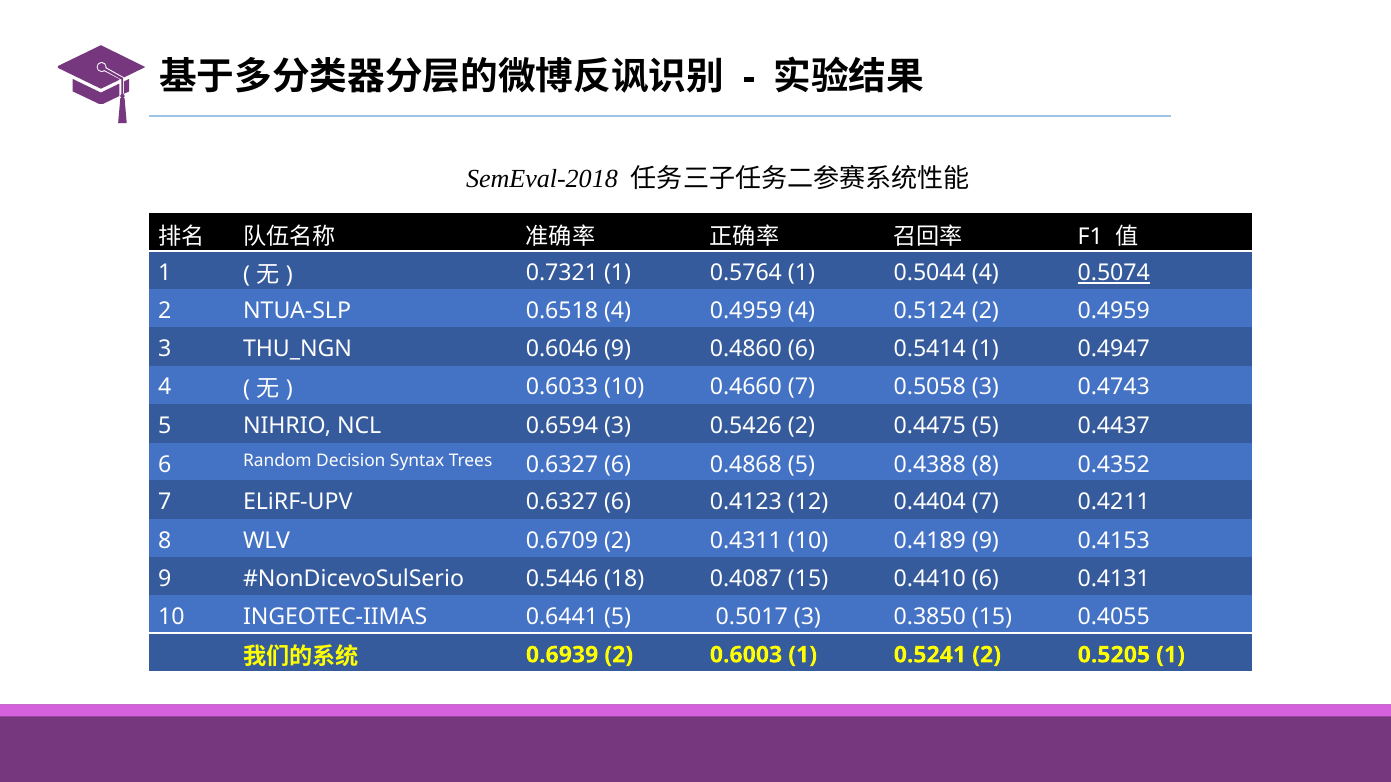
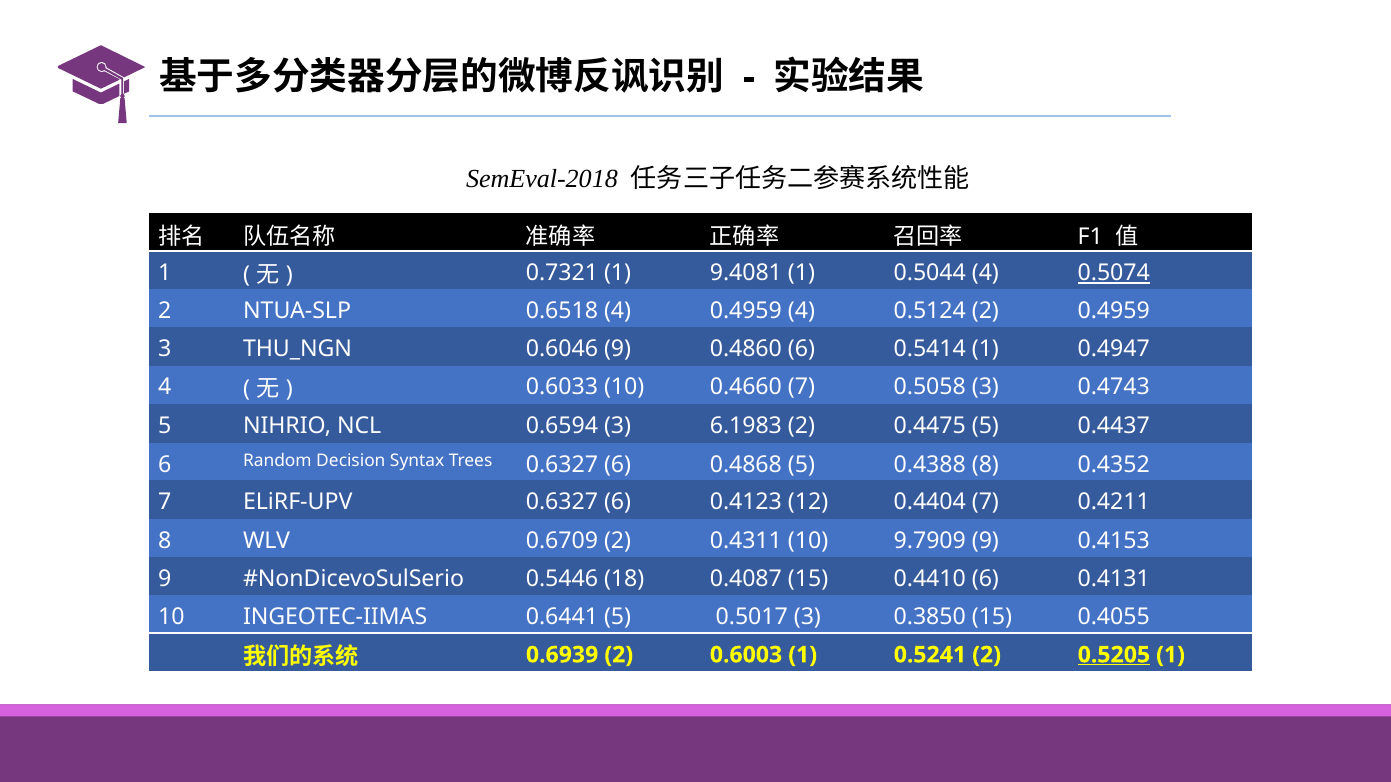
0.5764: 0.5764 -> 9.4081
0.5426: 0.5426 -> 6.1983
0.4189: 0.4189 -> 9.7909
0.5205 underline: none -> present
